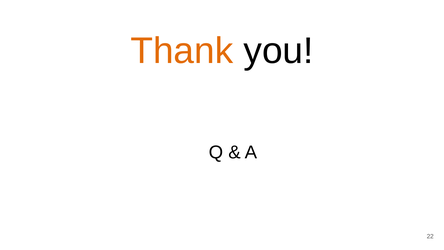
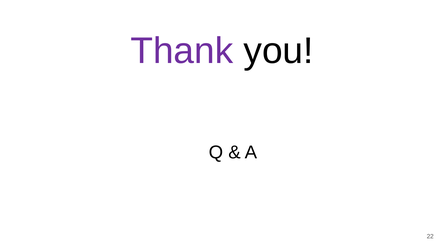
Thank colour: orange -> purple
